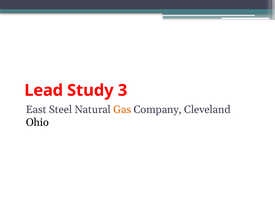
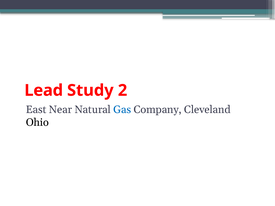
3: 3 -> 2
Steel: Steel -> Near
Gas colour: orange -> blue
